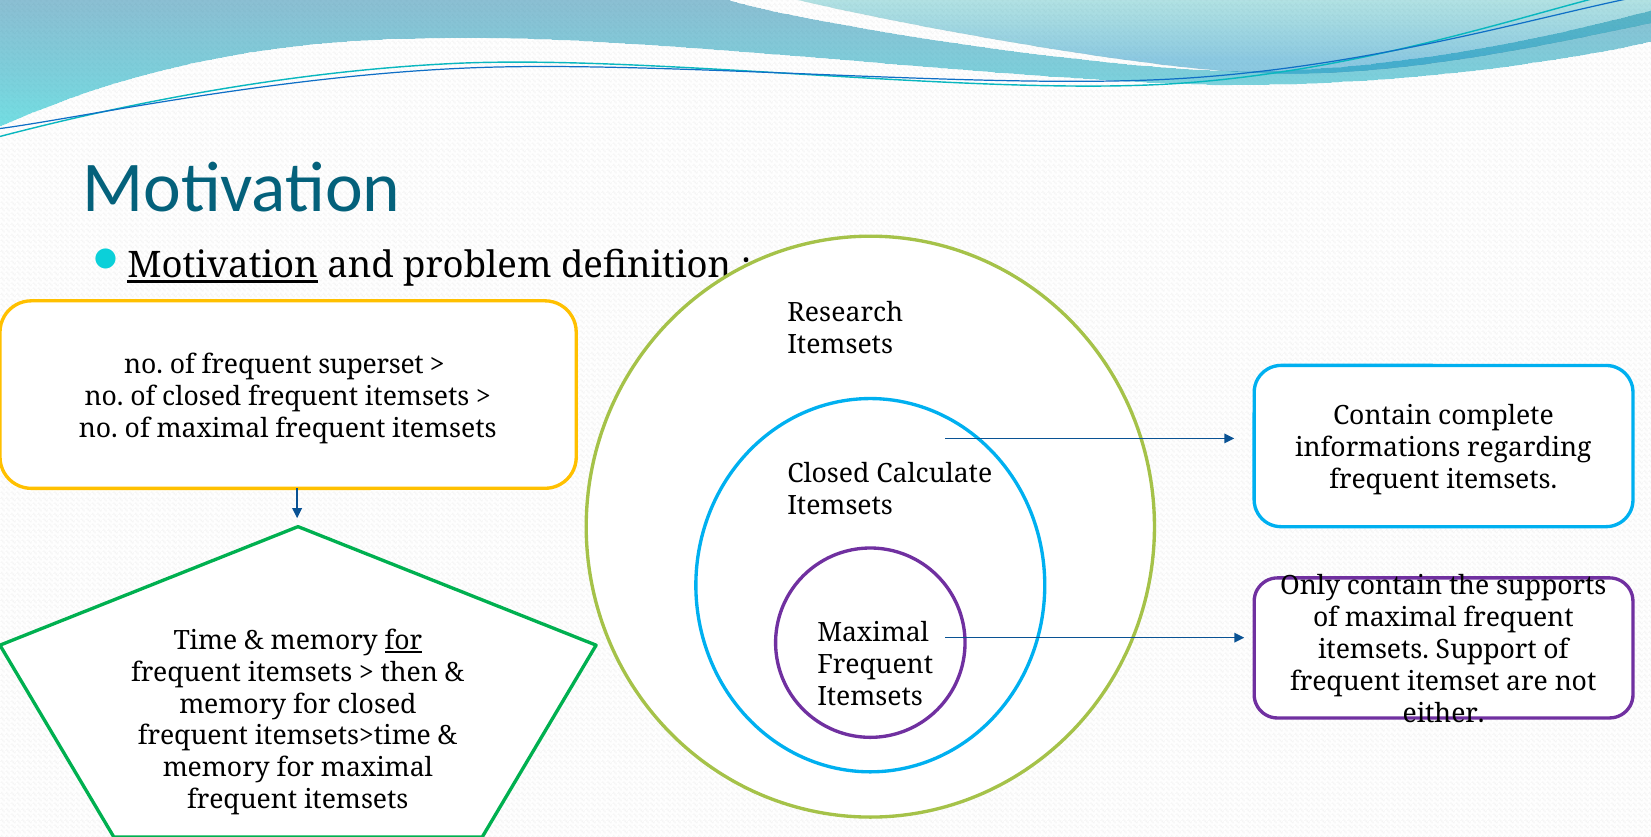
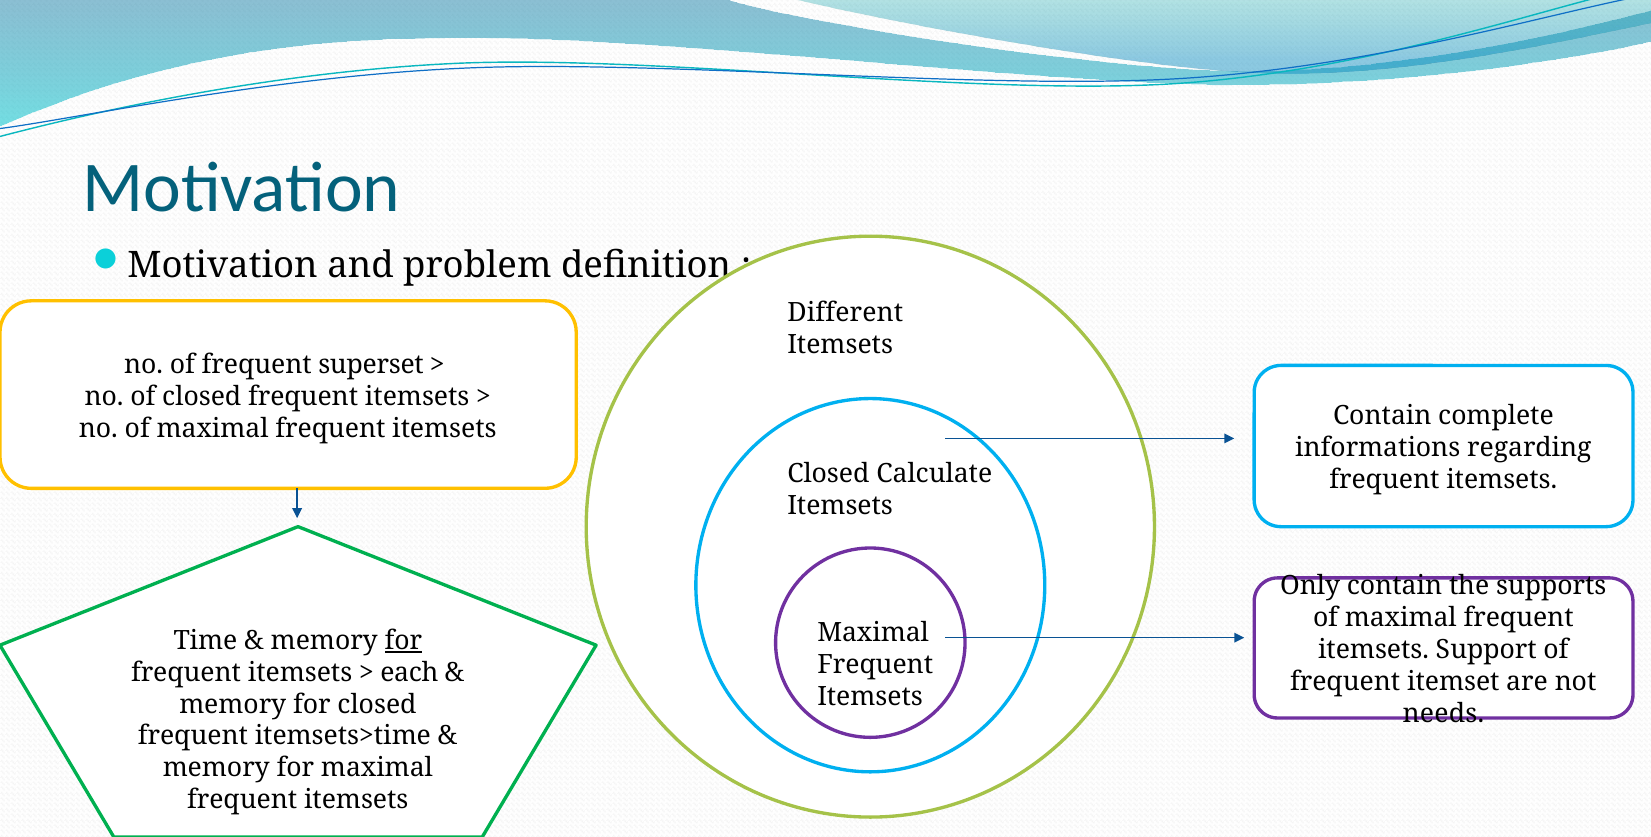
Motivation at (223, 266) underline: present -> none
Research: Research -> Different
then: then -> each
either: either -> needs
